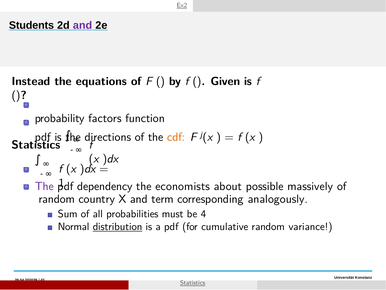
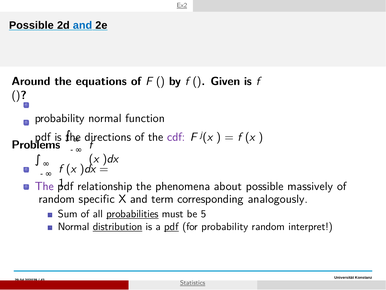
Students at (31, 25): Students -> Possible
and at (83, 25) colour: purple -> blue
Instead: Instead -> Around
probability factors: factors -> normal
cdf colour: orange -> purple
Statistics at (36, 145): Statistics -> Problems
dependency: dependency -> relationship
economists: economists -> phenomena
country: country -> specific
probabilities underline: none -> present
4: 4 -> 5
pdf at (171, 226) underline: none -> present
for cumulative: cumulative -> probability
variance: variance -> interpret
